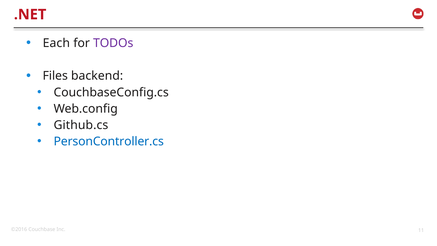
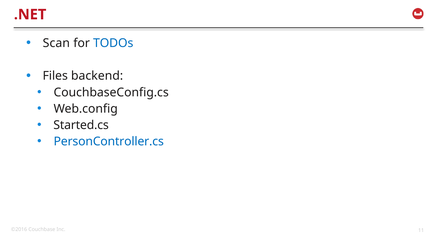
Each: Each -> Scan
TODOs colour: purple -> blue
Github.cs: Github.cs -> Started.cs
